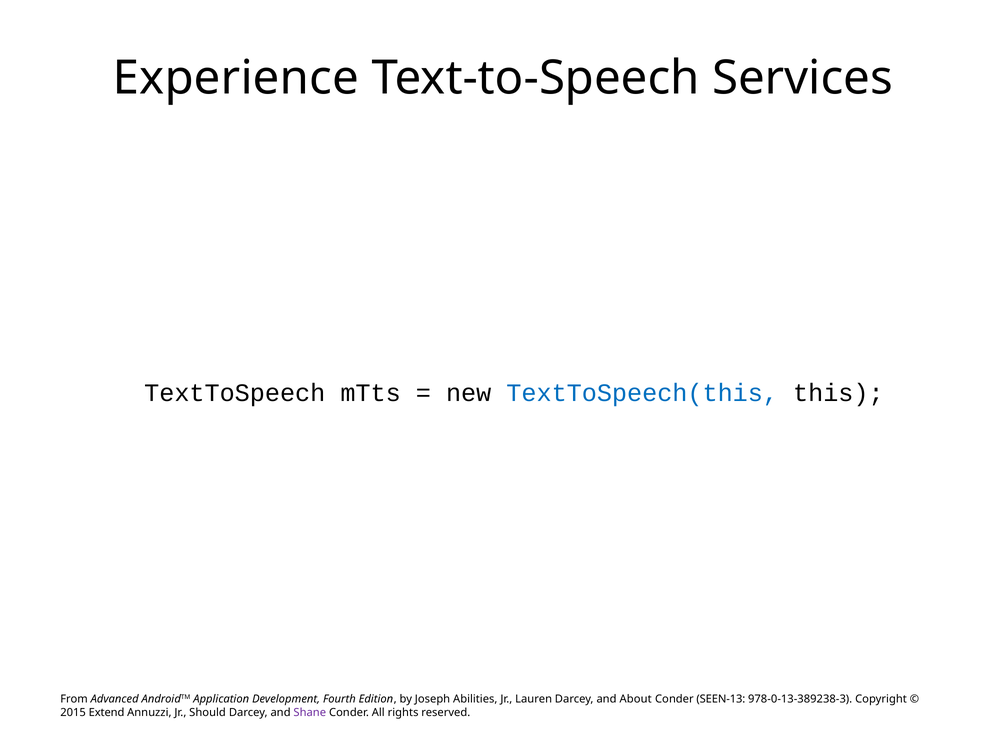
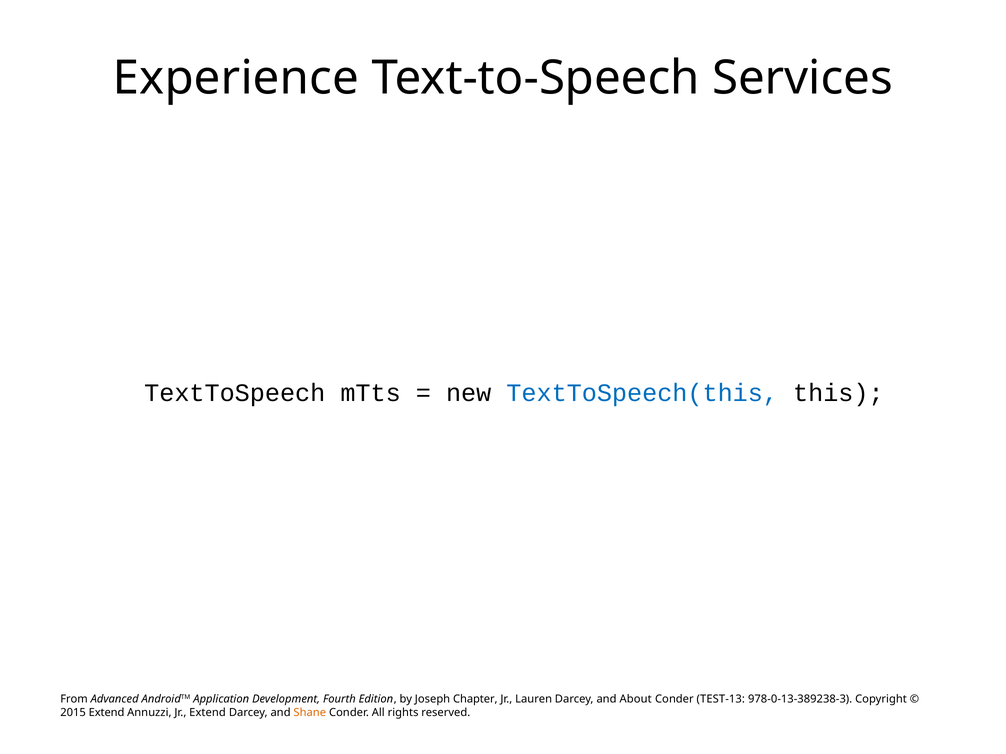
Abilities: Abilities -> Chapter
SEEN-13: SEEN-13 -> TEST-13
Jr Should: Should -> Extend
Shane colour: purple -> orange
